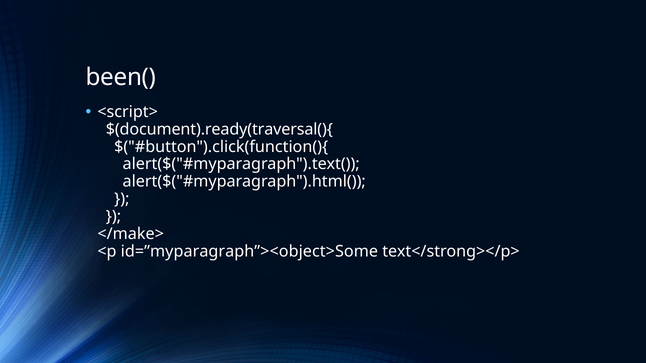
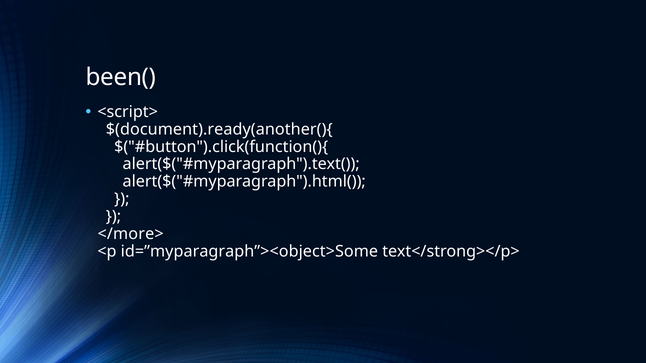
$(document).ready(traversal(){: $(document).ready(traversal(){ -> $(document).ready(another(){
</make>: </make> -> </more>
